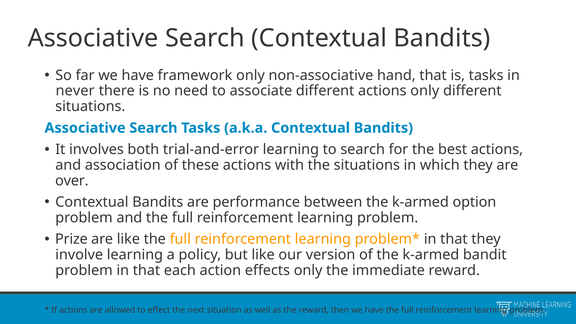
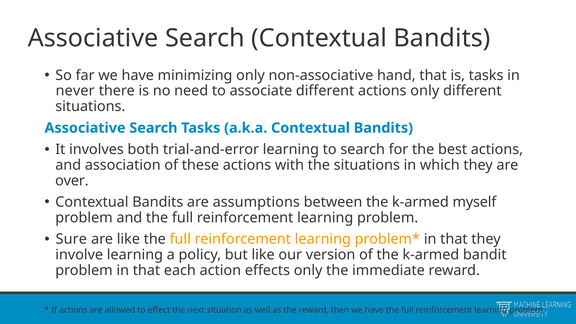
framework: framework -> minimizing
performance: performance -> assumptions
option: option -> myself
Prize: Prize -> Sure
